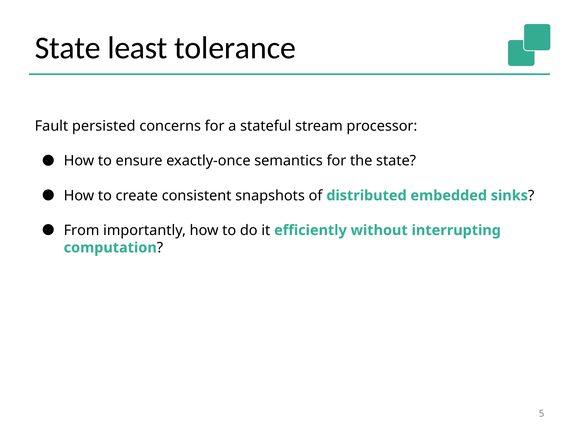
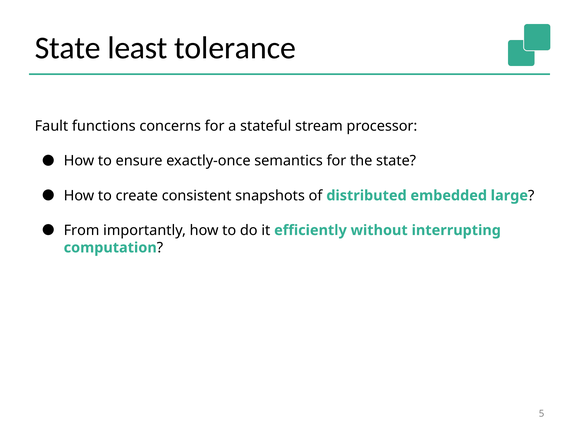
persisted: persisted -> functions
sinks: sinks -> large
